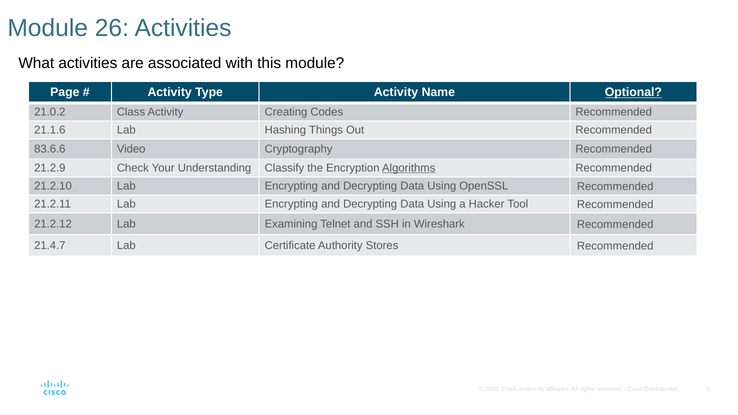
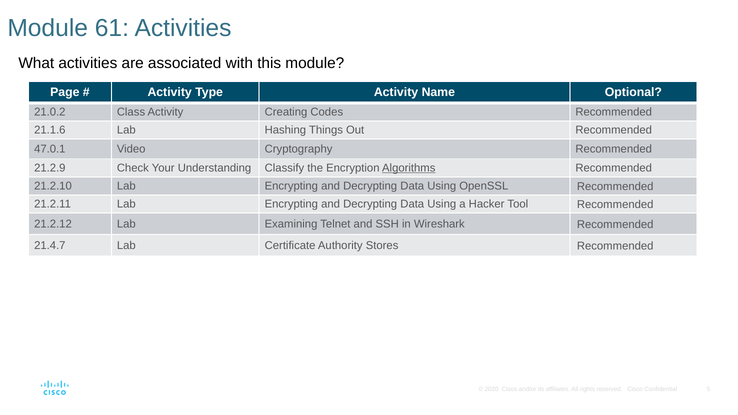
26: 26 -> 61
Optional underline: present -> none
83.6.6: 83.6.6 -> 47.0.1
